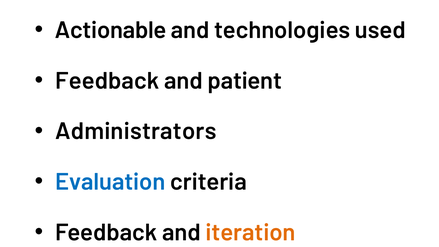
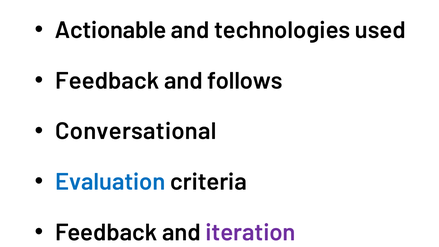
patient: patient -> follows
Administrators: Administrators -> Conversational
iteration colour: orange -> purple
